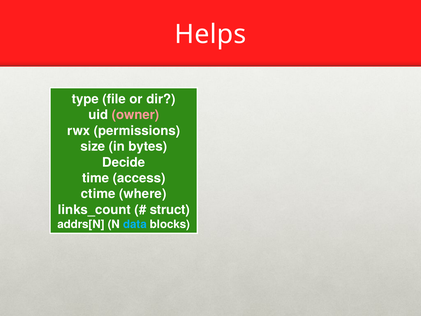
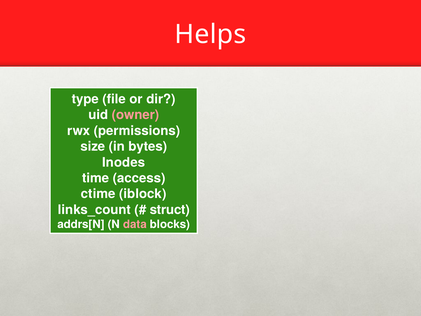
Decide: Decide -> Inodes
where: where -> iblock
data colour: light blue -> pink
